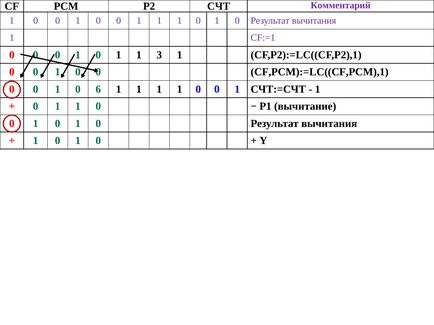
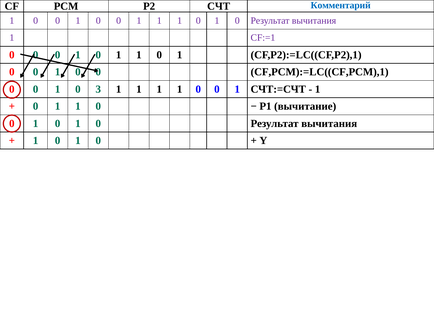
Комментарий colour: purple -> blue
3 at (159, 55): 3 -> 0
6: 6 -> 3
